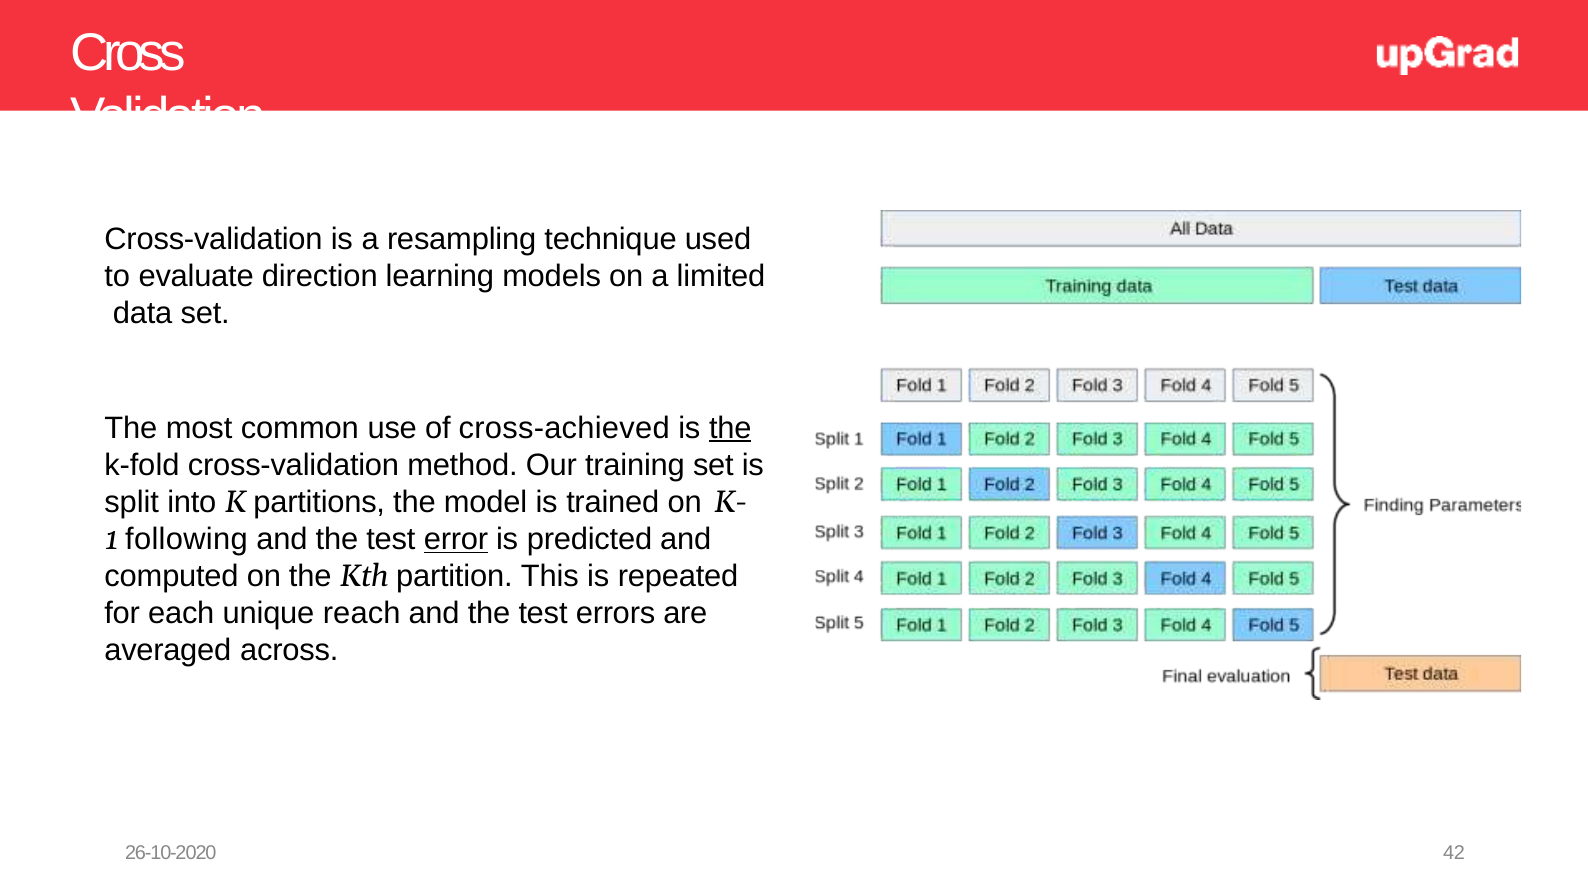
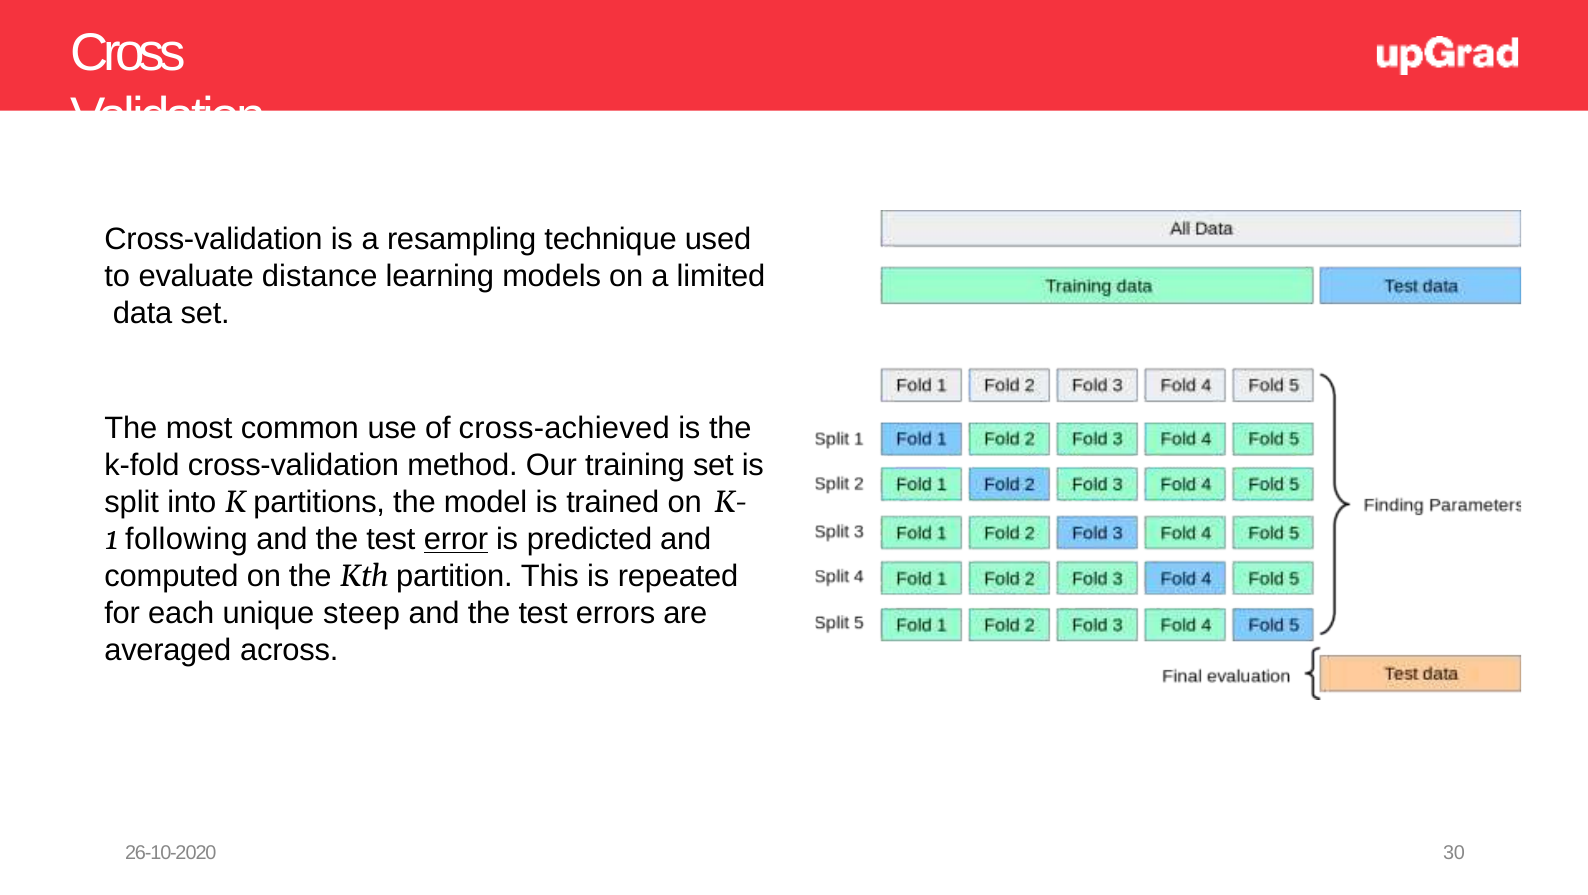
direction: direction -> distance
the at (730, 428) underline: present -> none
reach: reach -> steep
42: 42 -> 30
